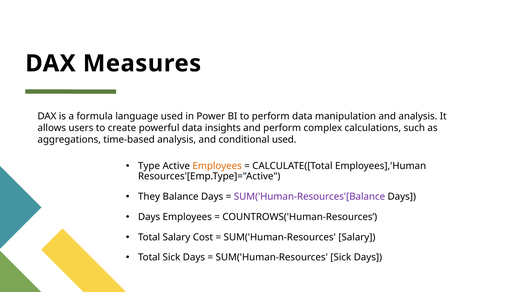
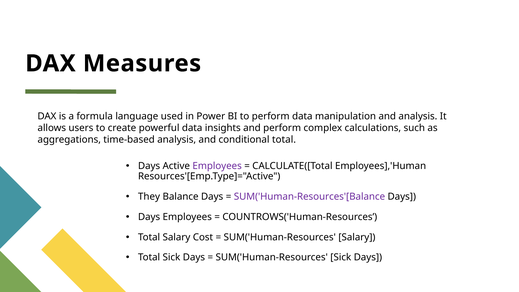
conditional used: used -> total
Type at (149, 166): Type -> Days
Employees at (217, 166) colour: orange -> purple
